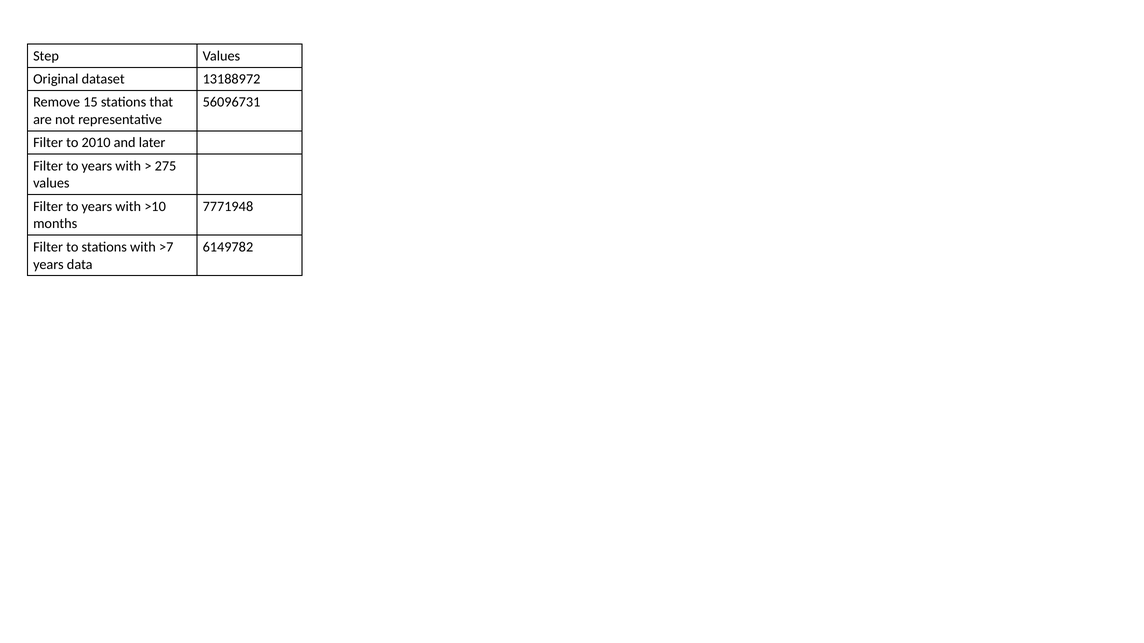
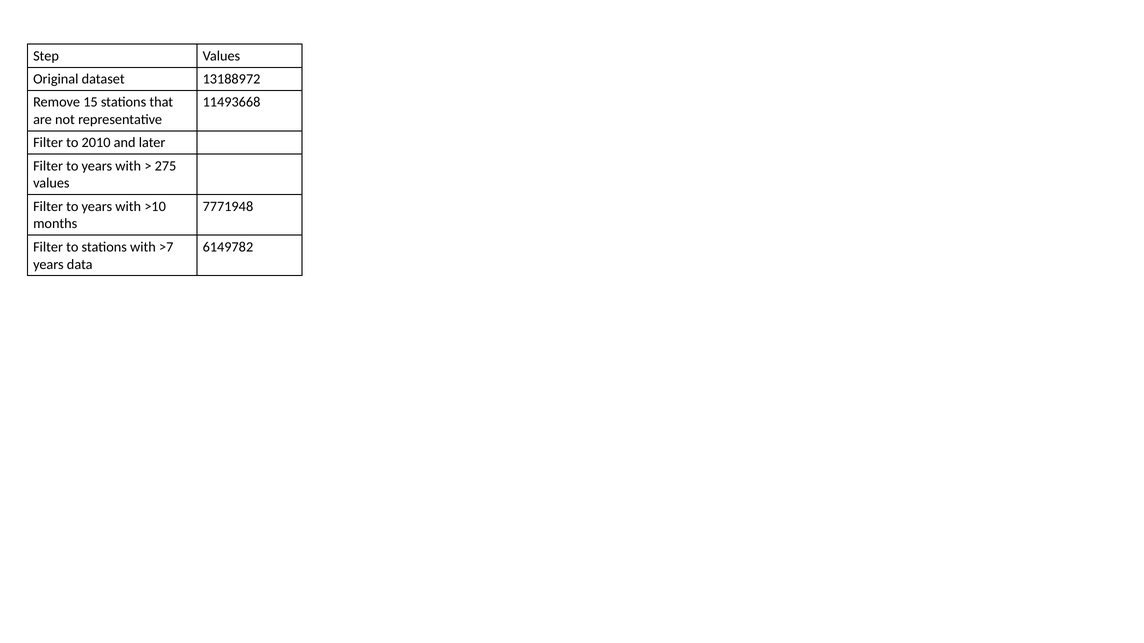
56096731: 56096731 -> 11493668
